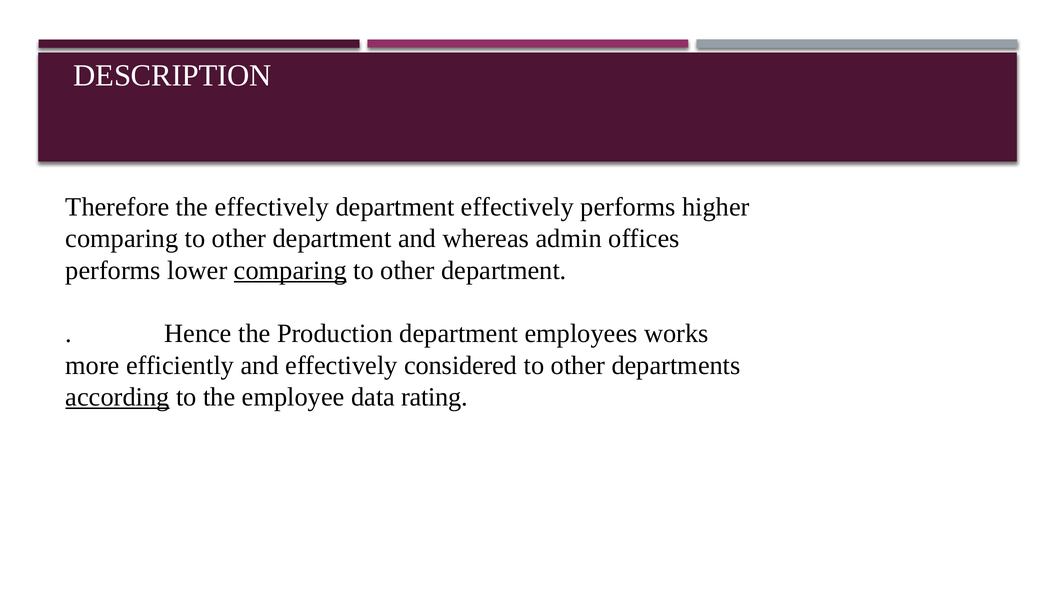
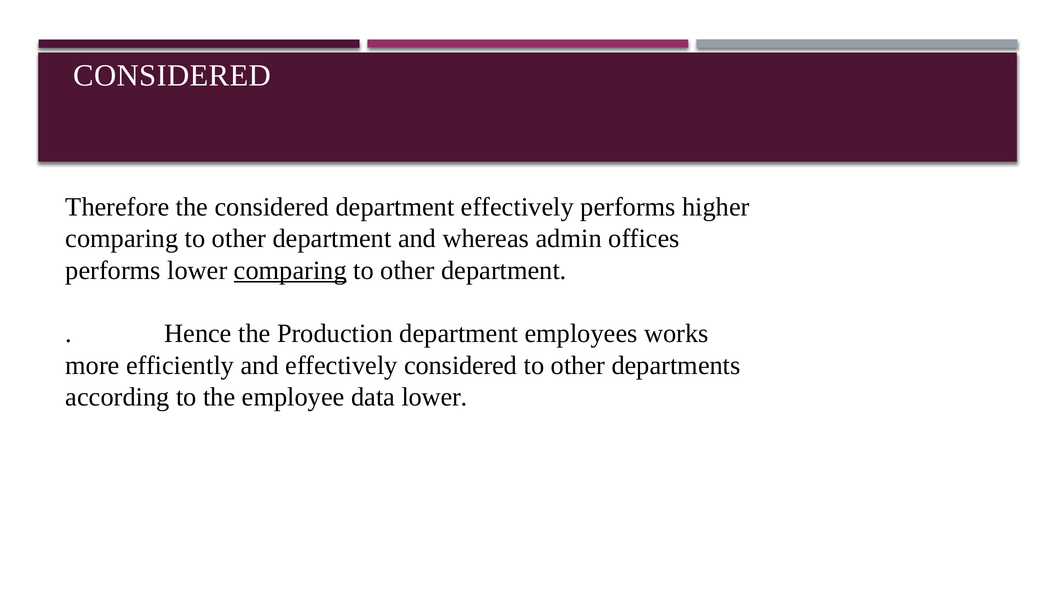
DESCRIPTION at (173, 76): DESCRIPTION -> CONSIDERED
the effectively: effectively -> considered
according underline: present -> none
data rating: rating -> lower
